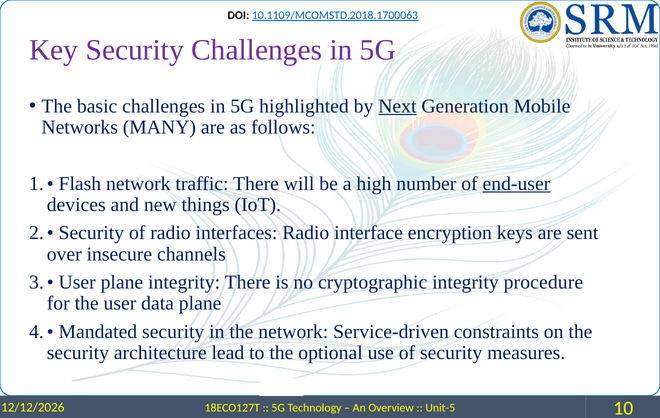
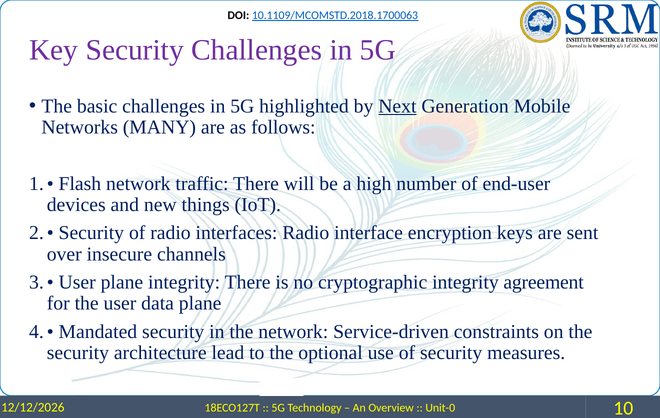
end-user underline: present -> none
procedure: procedure -> agreement
Unit-5: Unit-5 -> Unit-0
